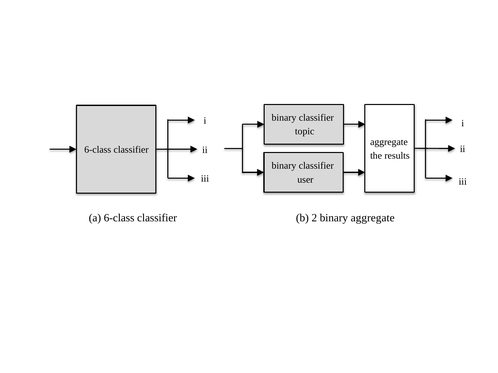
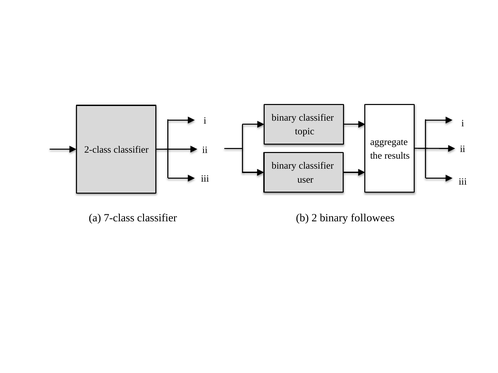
6-class at (98, 150): 6-class -> 2-class
a 6-class: 6-class -> 7-class
binary aggregate: aggregate -> followees
